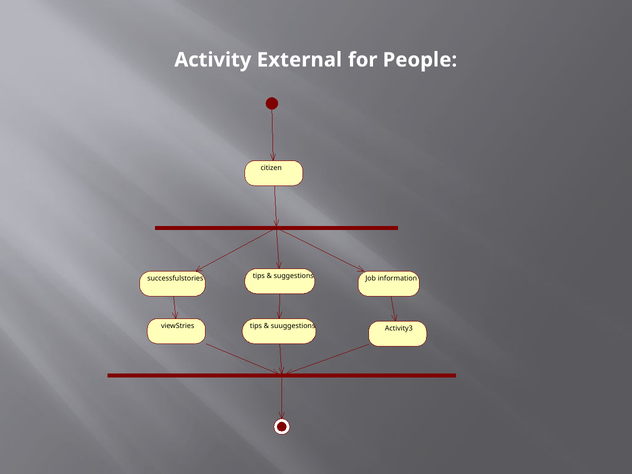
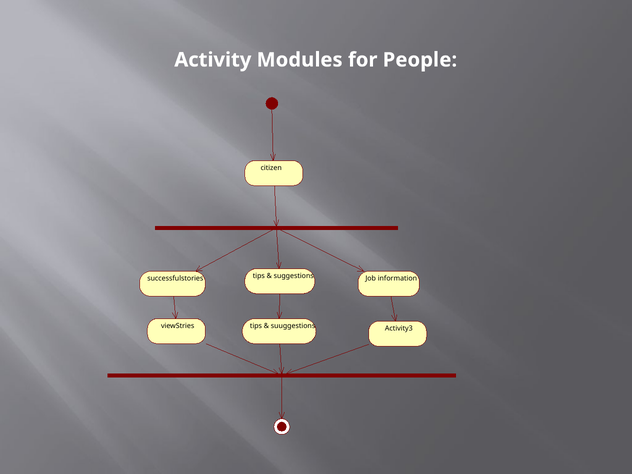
External: External -> Modules
